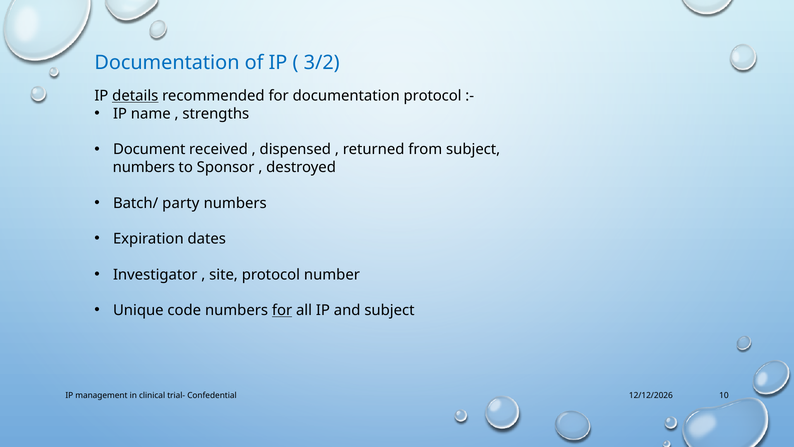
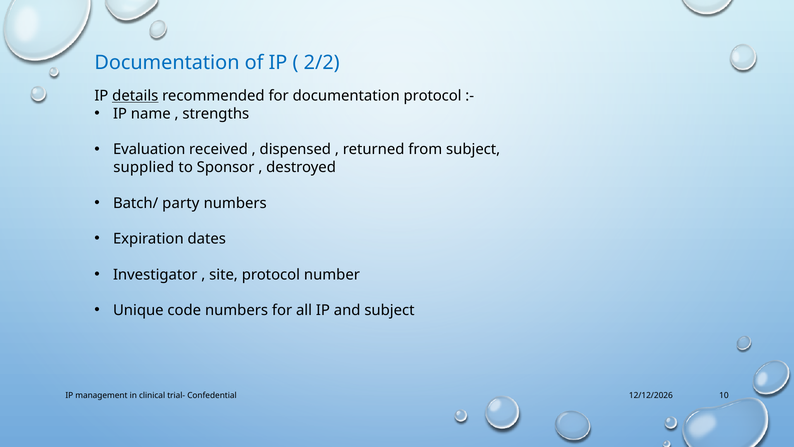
3/2: 3/2 -> 2/2
Document: Document -> Evaluation
numbers at (144, 167): numbers -> supplied
for at (282, 310) underline: present -> none
